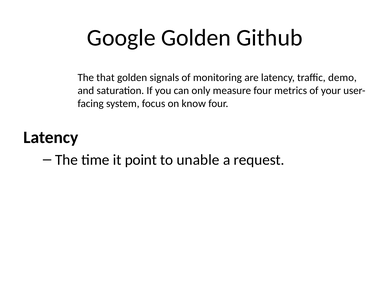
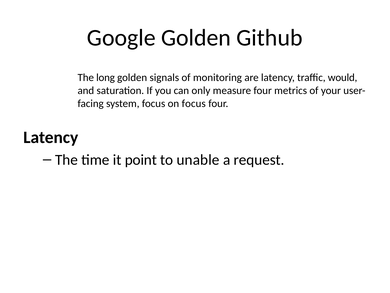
that: that -> long
demo: demo -> would
on know: know -> focus
